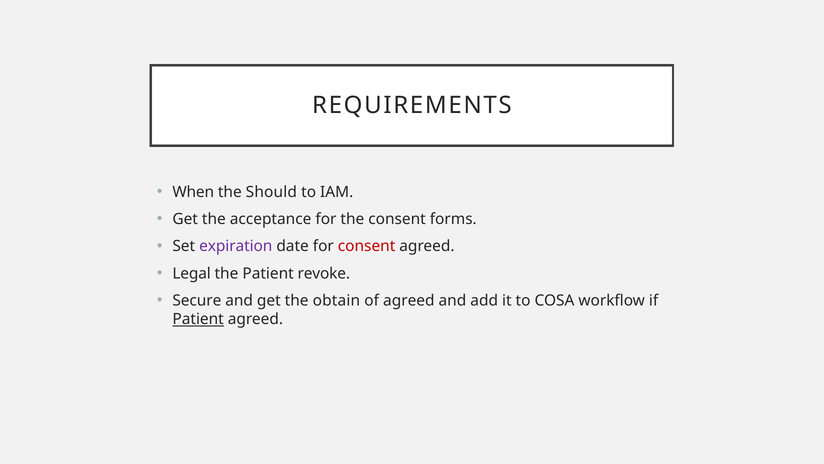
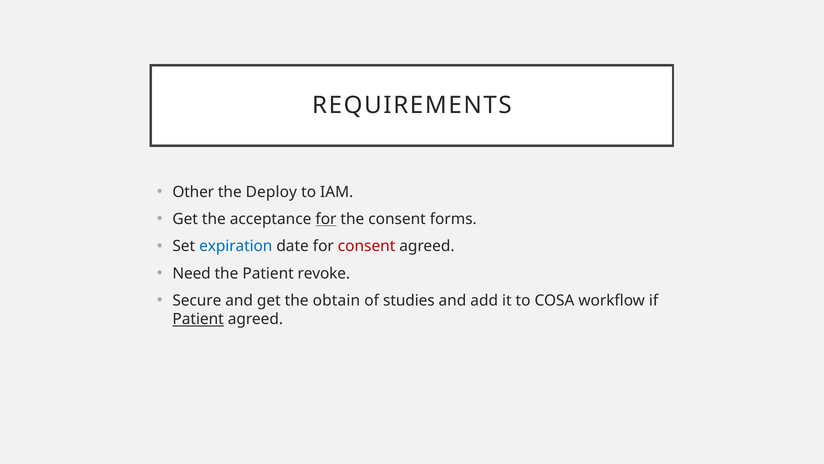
When: When -> Other
Should: Should -> Deploy
for at (326, 219) underline: none -> present
expiration colour: purple -> blue
Legal: Legal -> Need
of agreed: agreed -> studies
